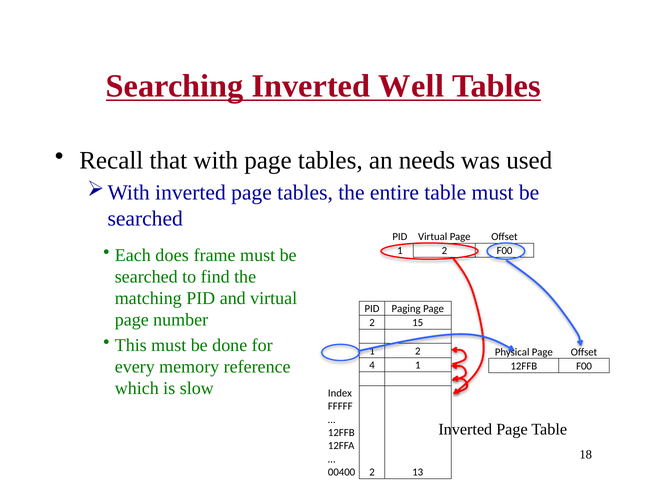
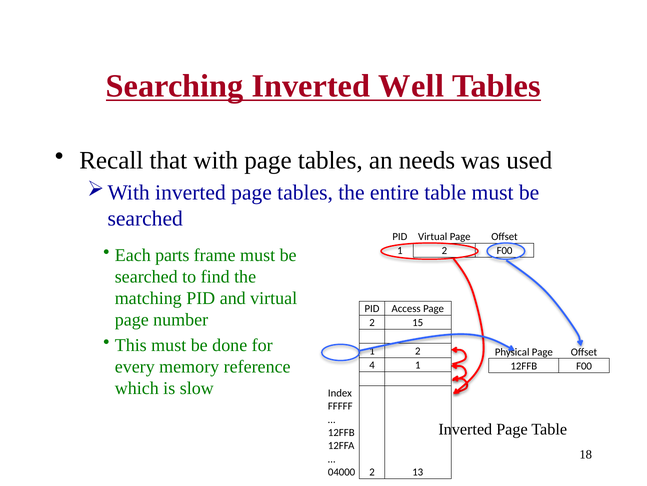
does: does -> parts
Paging: Paging -> Access
00400: 00400 -> 04000
